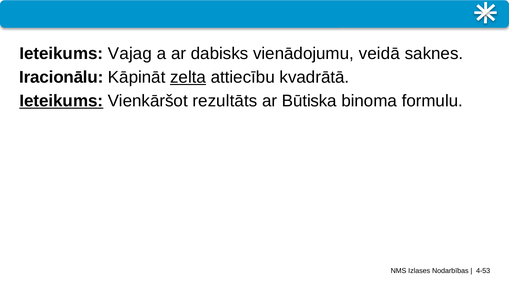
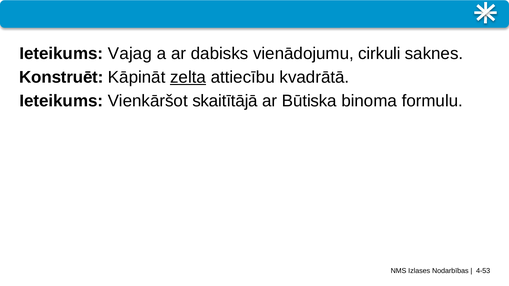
veidā: veidā -> cirkuli
Iracionālu: Iracionālu -> Konstruēt
Ieteikums at (61, 101) underline: present -> none
rezultāts: rezultāts -> skaitītājā
